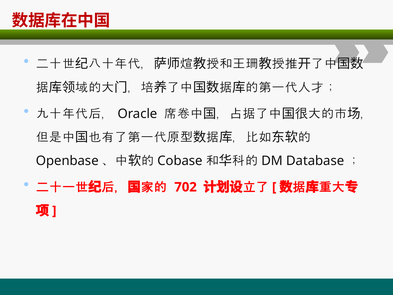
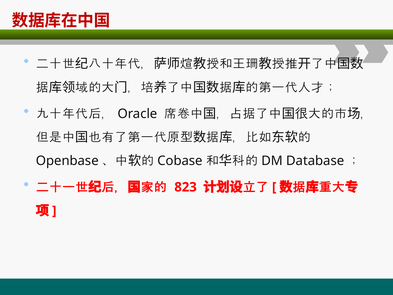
702: 702 -> 823
